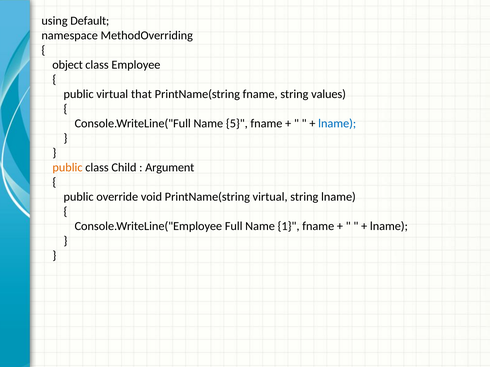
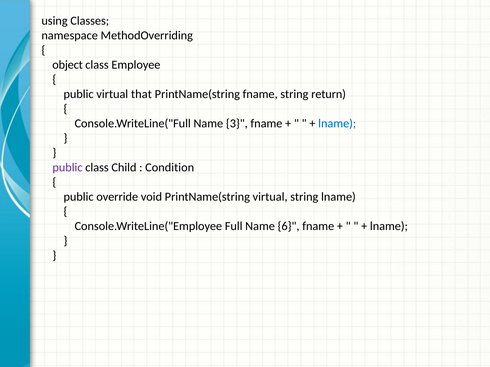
Default: Default -> Classes
values: values -> return
5: 5 -> 3
public at (67, 168) colour: orange -> purple
Argument: Argument -> Condition
1: 1 -> 6
